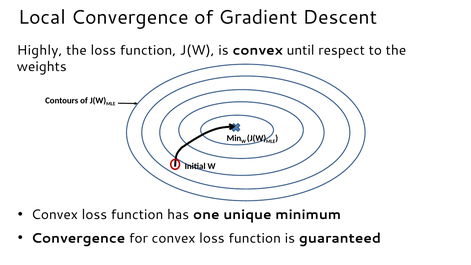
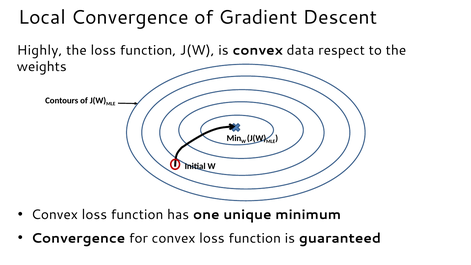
until: until -> data
